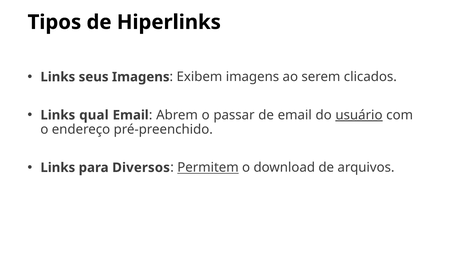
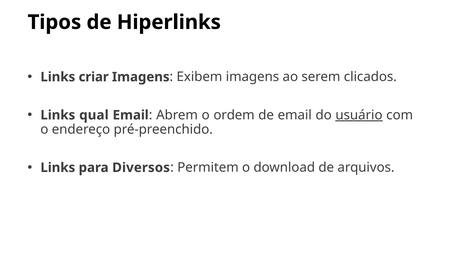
seus: seus -> criar
passar: passar -> ordem
Permitem underline: present -> none
